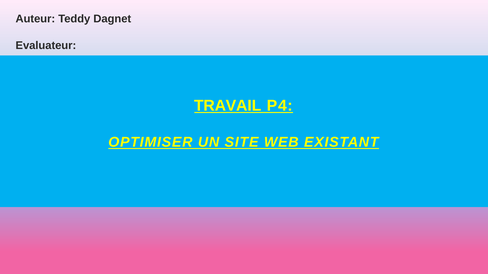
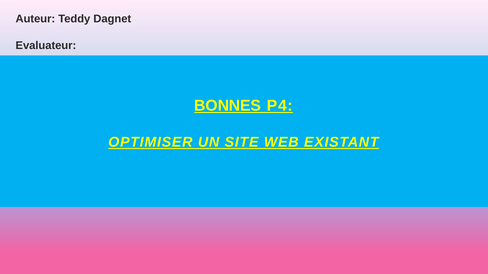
TRAVAIL: TRAVAIL -> BONNES
